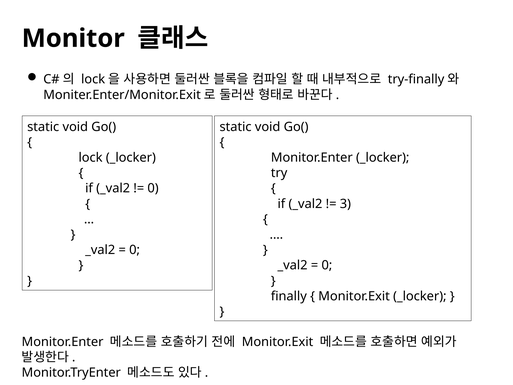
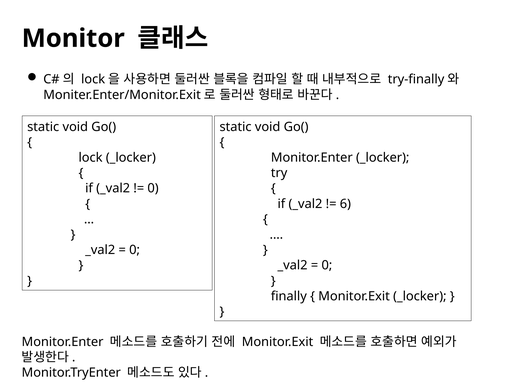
3: 3 -> 6
